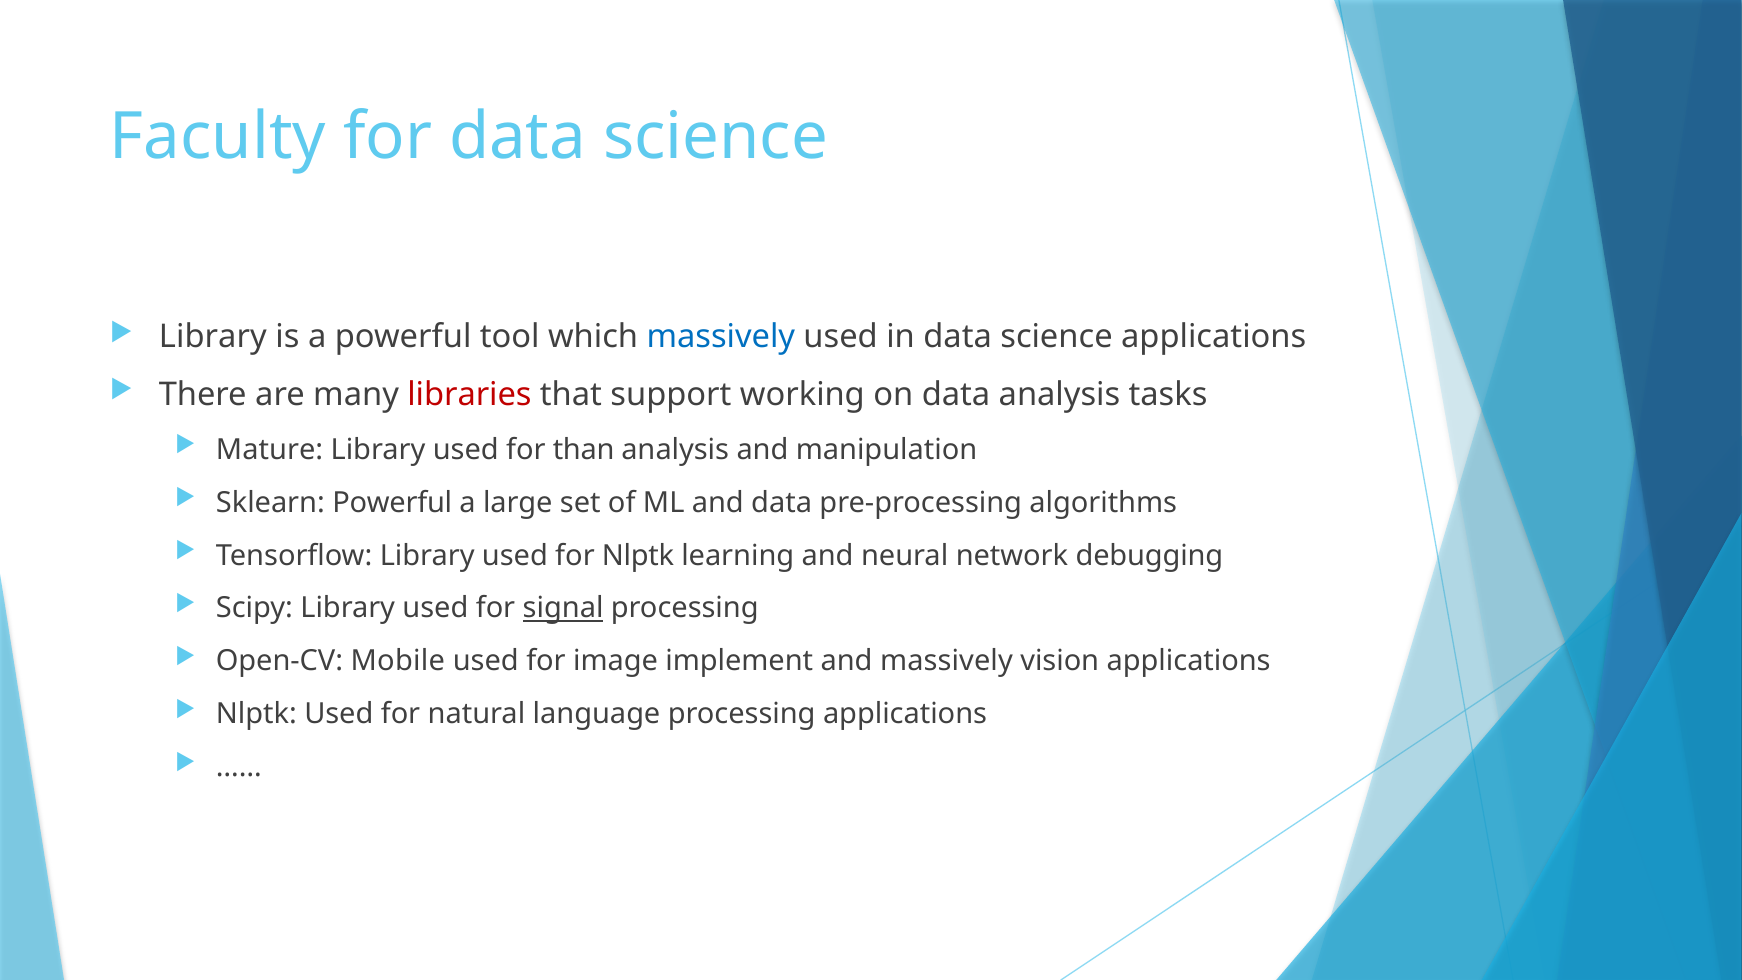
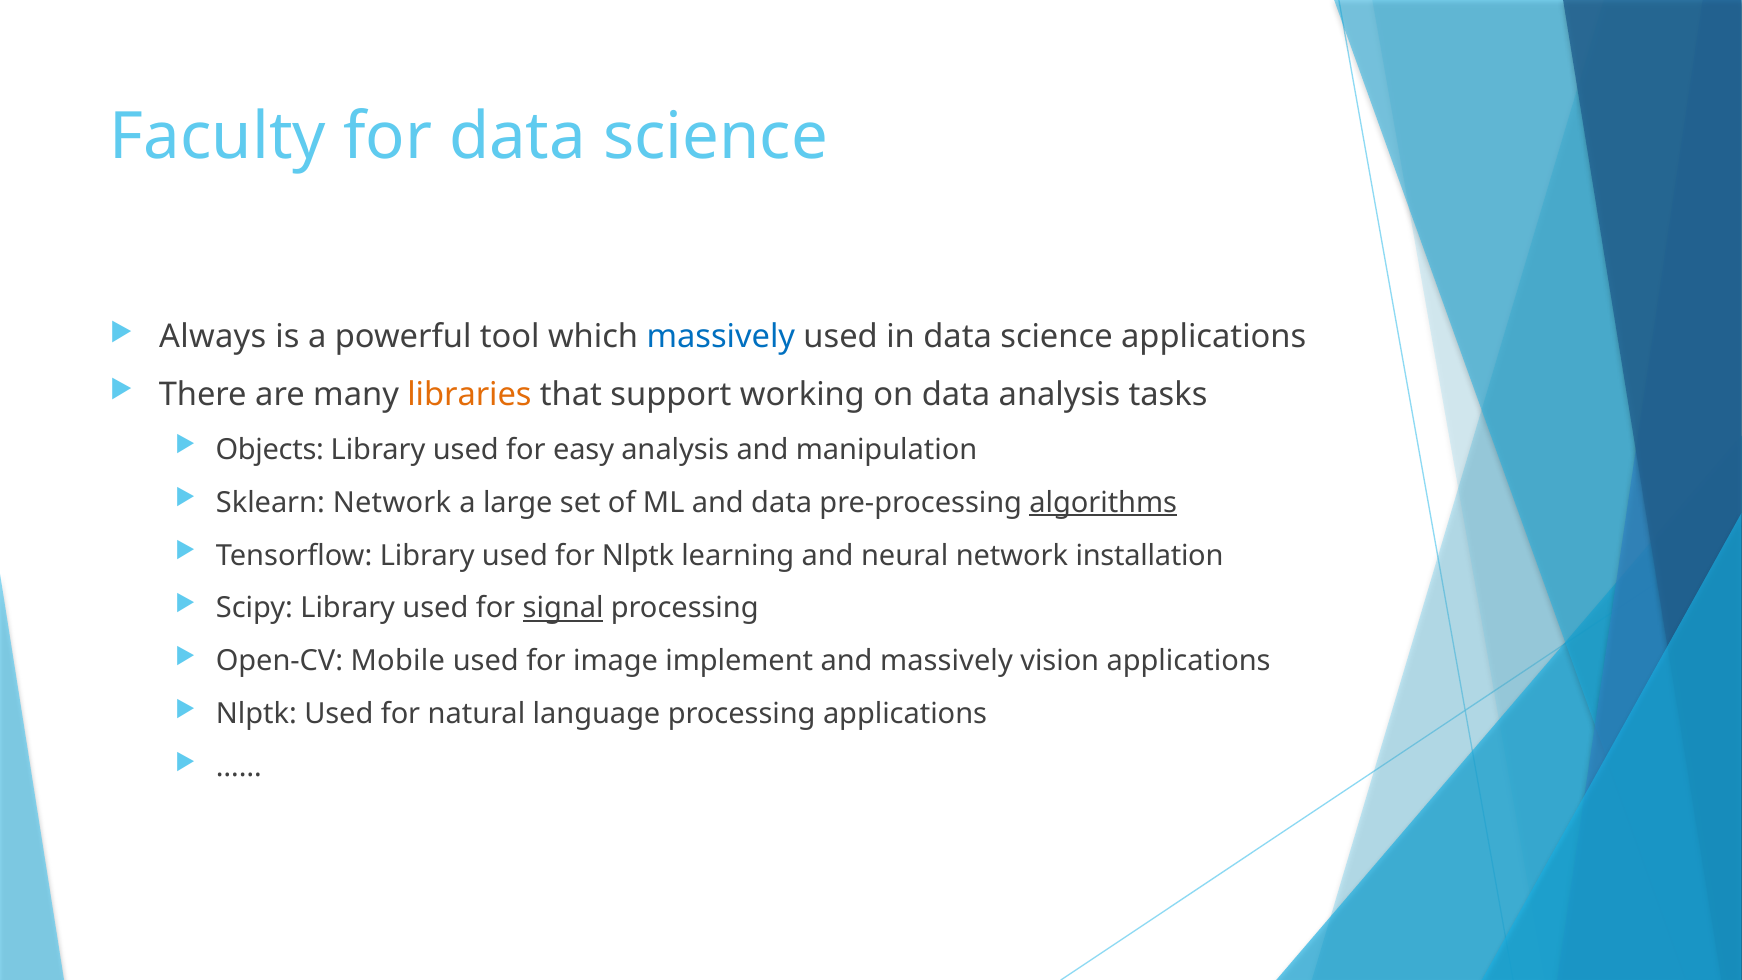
Library at (213, 337): Library -> Always
libraries colour: red -> orange
Mature: Mature -> Objects
than: than -> easy
Sklearn Powerful: Powerful -> Network
algorithms underline: none -> present
debugging: debugging -> installation
